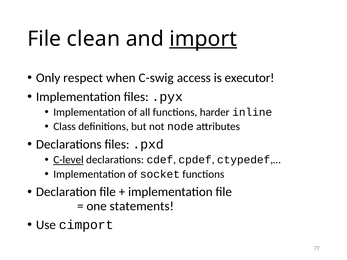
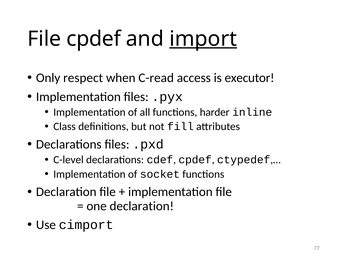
File clean: clean -> cpdef
C-swig: C-swig -> C-read
node: node -> fill
C-level underline: present -> none
one statements: statements -> declaration
